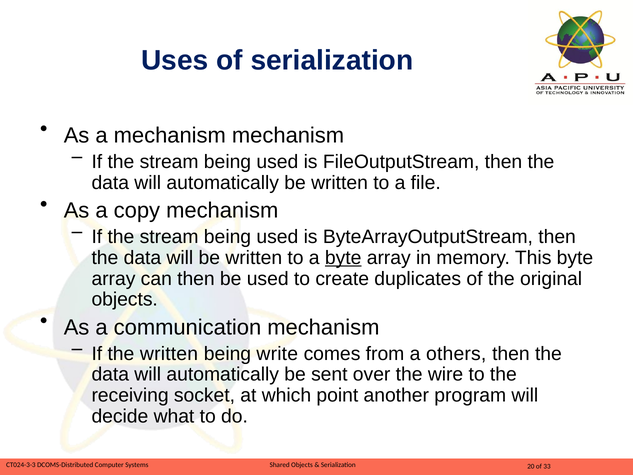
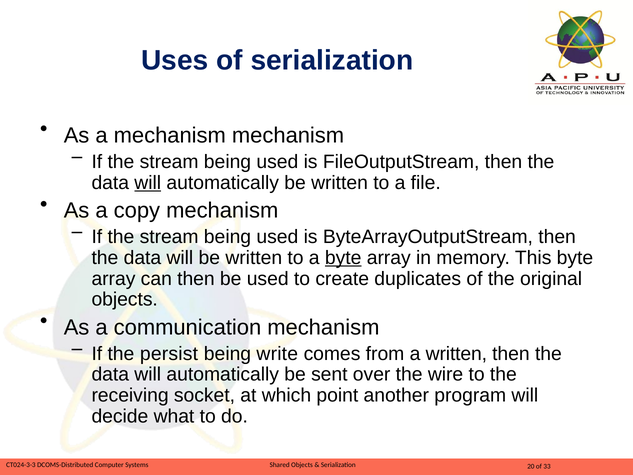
will at (148, 183) underline: none -> present
the written: written -> persist
a others: others -> written
